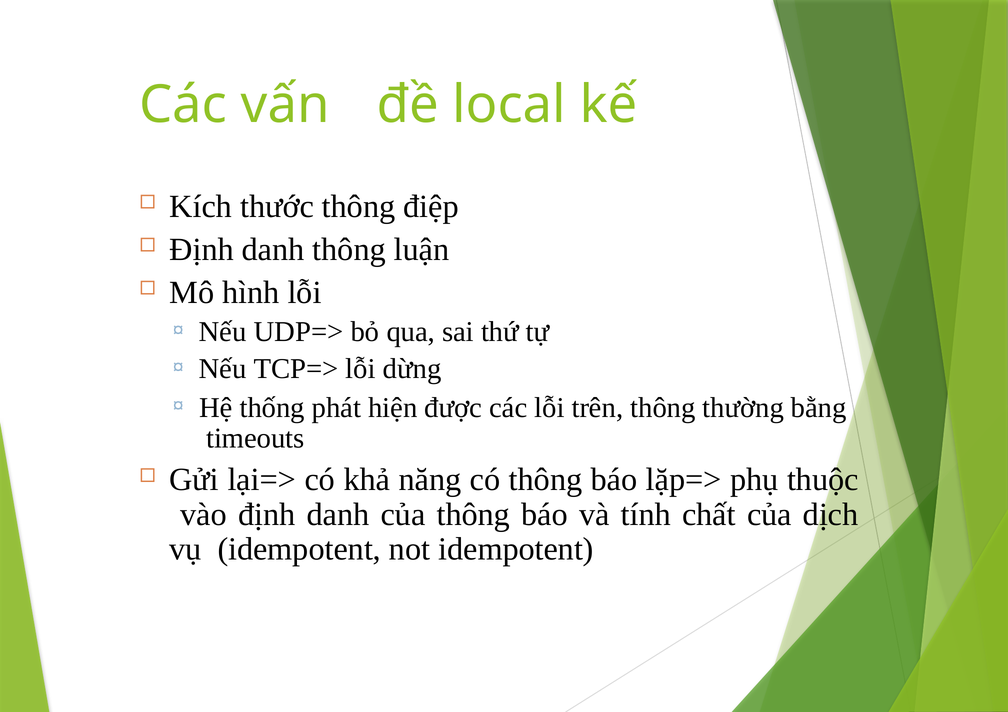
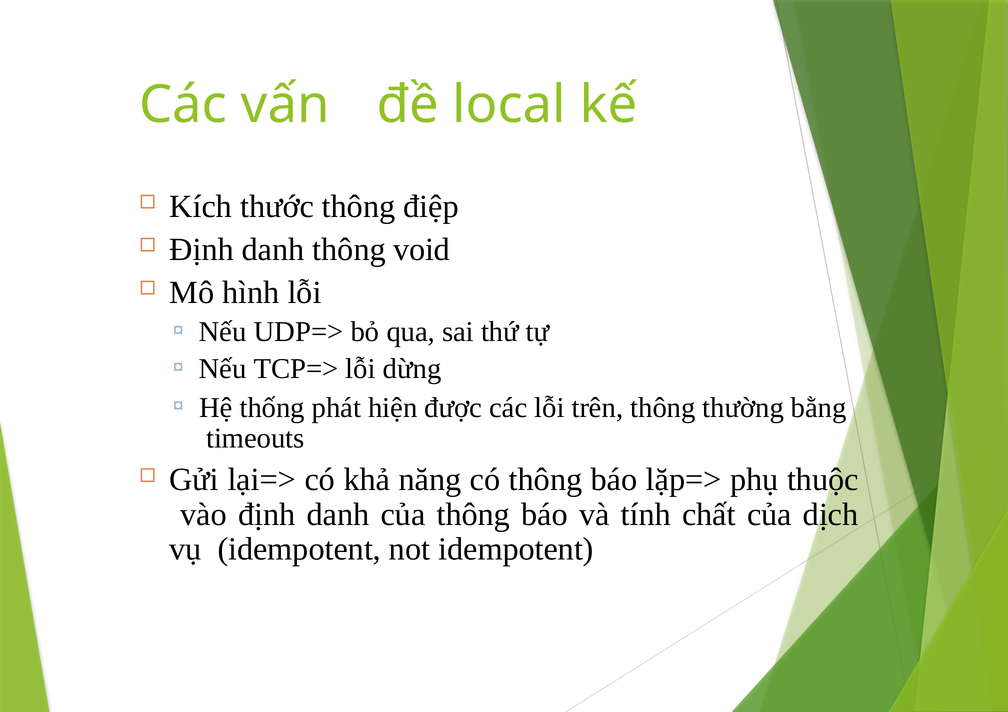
luận: luận -> void
